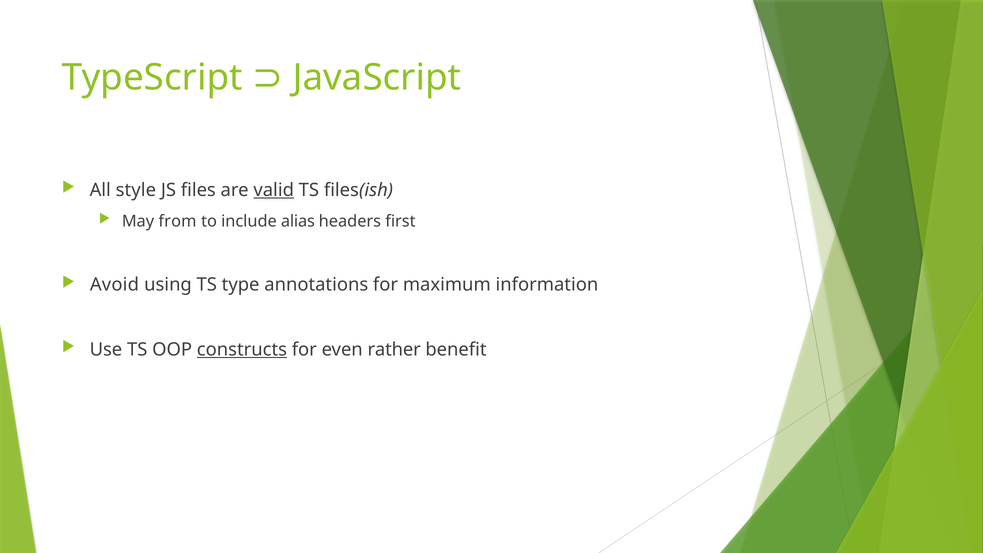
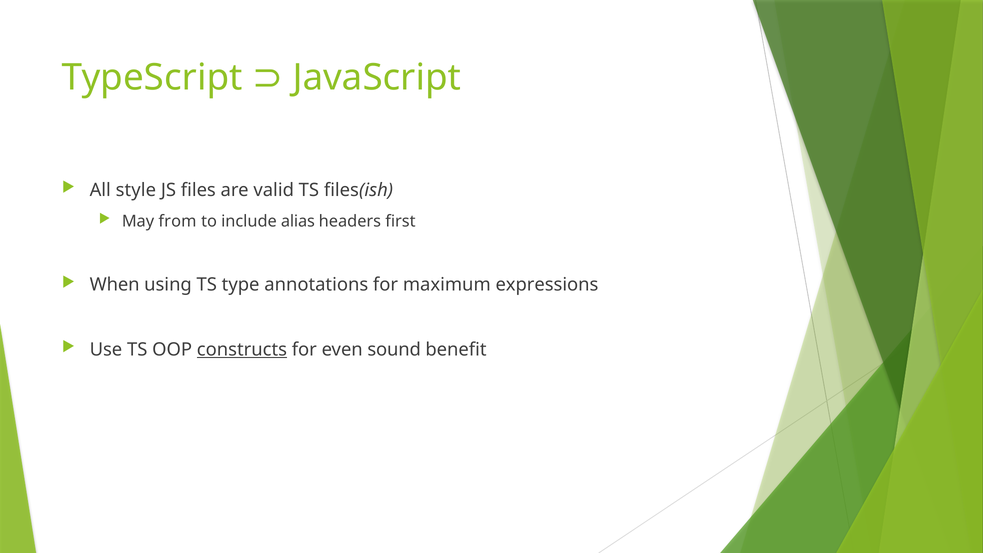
valid underline: present -> none
Avoid: Avoid -> When
information: information -> expressions
rather: rather -> sound
